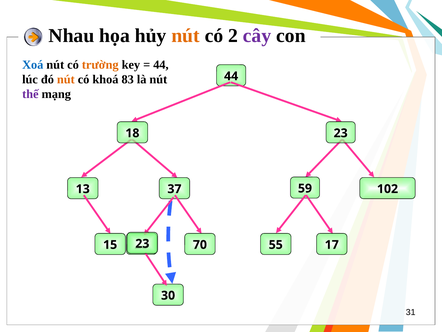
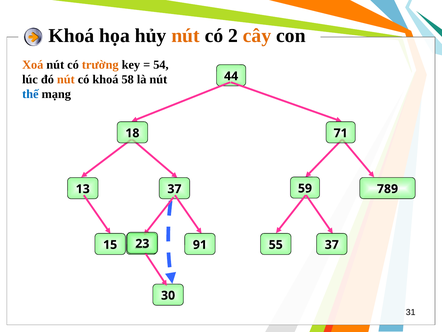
Nhau at (71, 36): Nhau -> Khoá
cây colour: purple -> orange
Xoá colour: blue -> orange
44 at (161, 65): 44 -> 54
83: 83 -> 58
thế colour: purple -> blue
18 23: 23 -> 71
102: 102 -> 789
70: 70 -> 91
55 17: 17 -> 37
